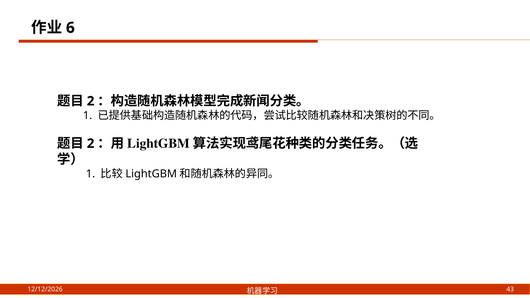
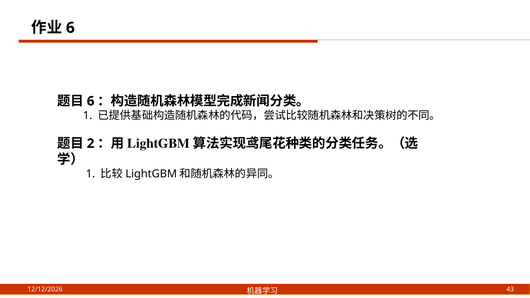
2 at (91, 101): 2 -> 6
